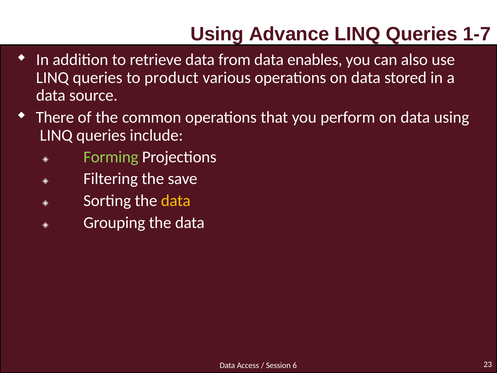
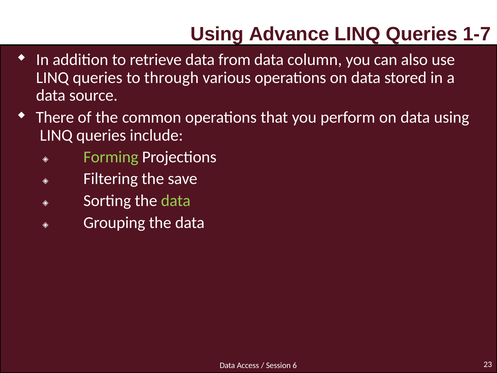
enables: enables -> column
product: product -> through
data at (176, 201) colour: yellow -> light green
